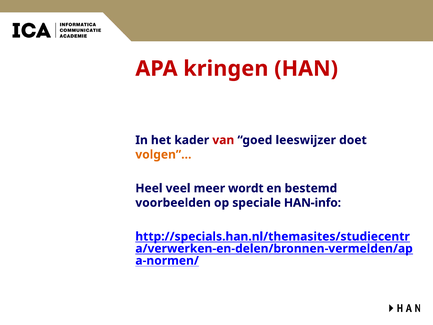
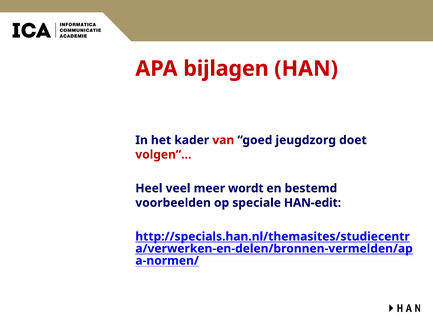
kringen: kringen -> bijlagen
leeswijzer: leeswijzer -> jeugdzorg
volgen”… colour: orange -> red
HAN-info: HAN-info -> HAN-edit
